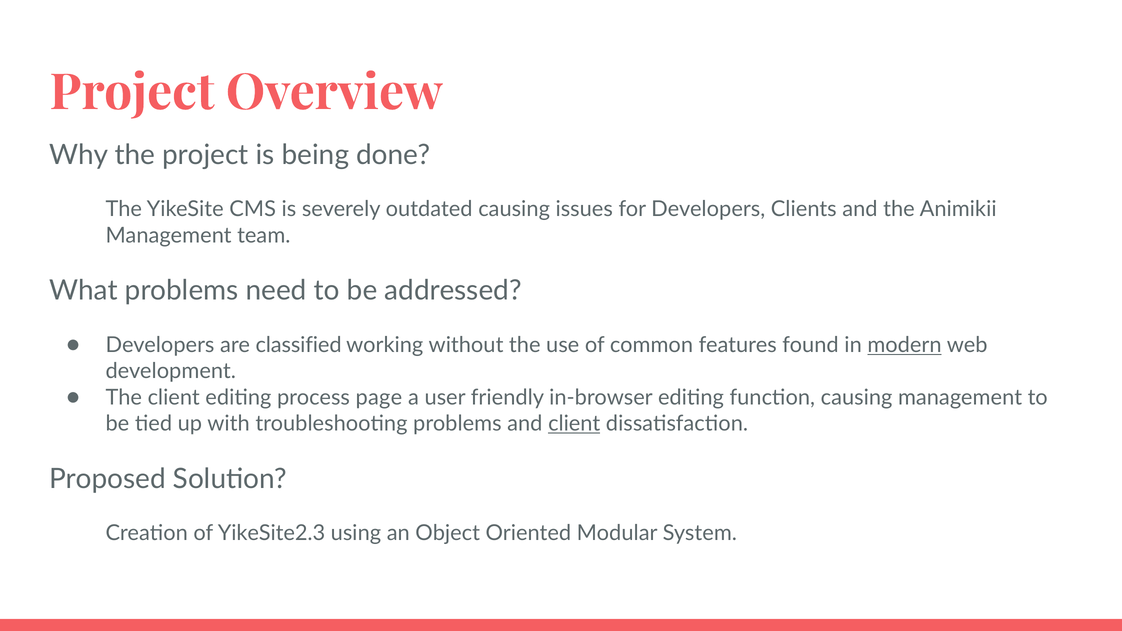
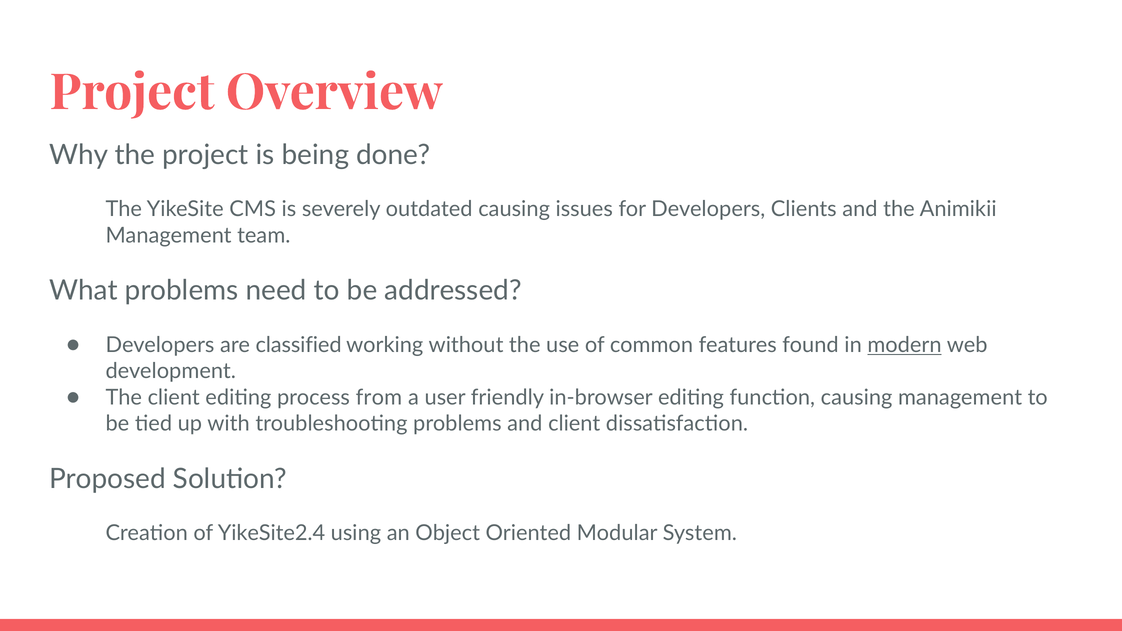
page: page -> from
client at (574, 424) underline: present -> none
YikeSite2.3: YikeSite2.3 -> YikeSite2.4
